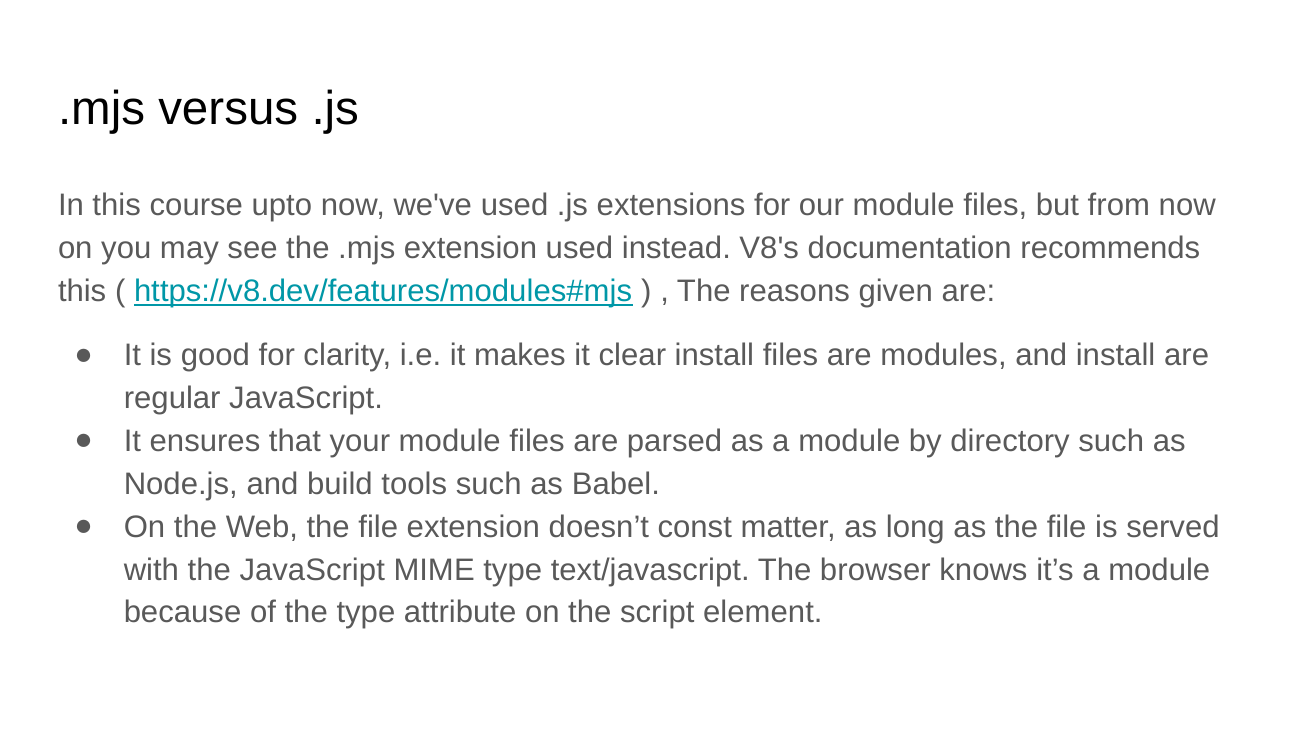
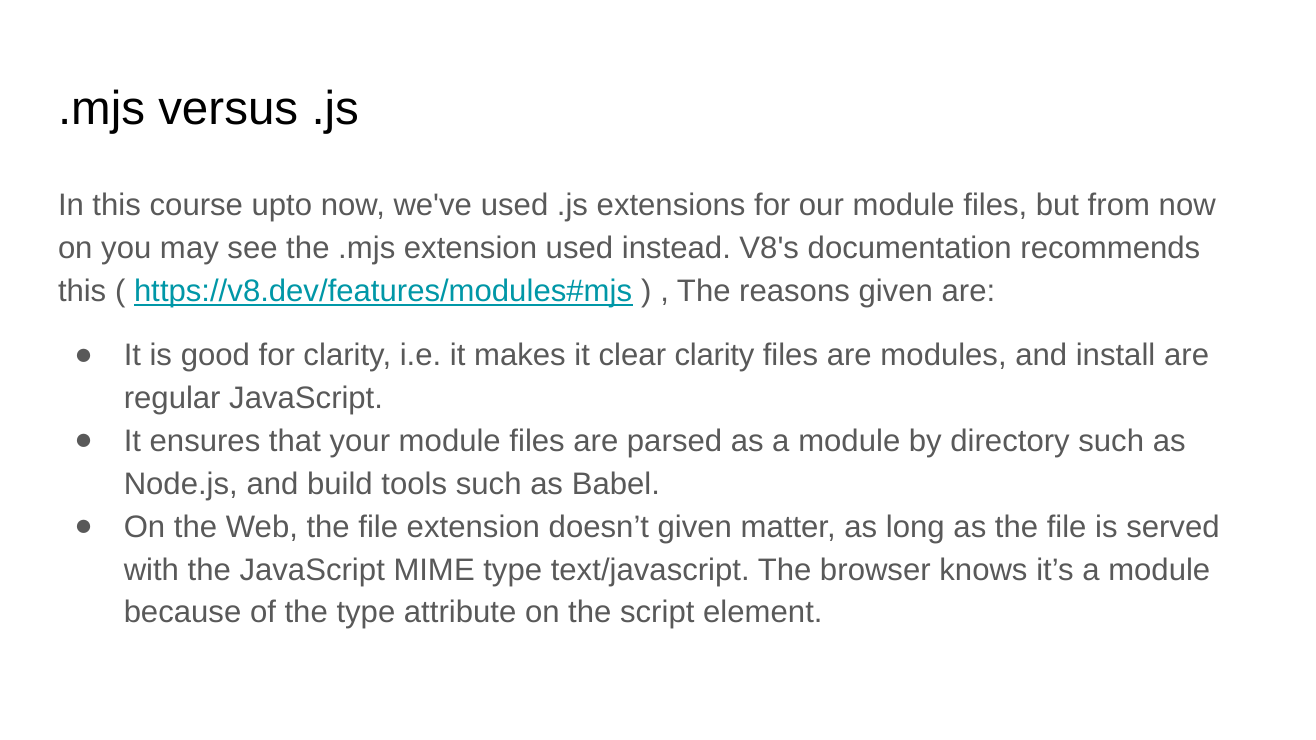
clear install: install -> clarity
doesn’t const: const -> given
